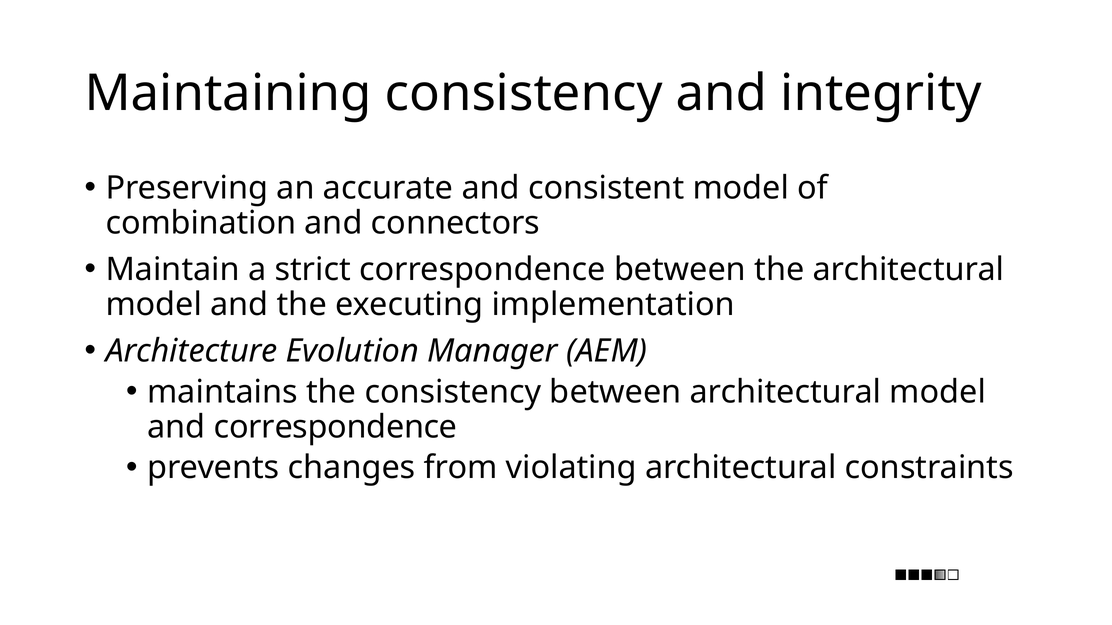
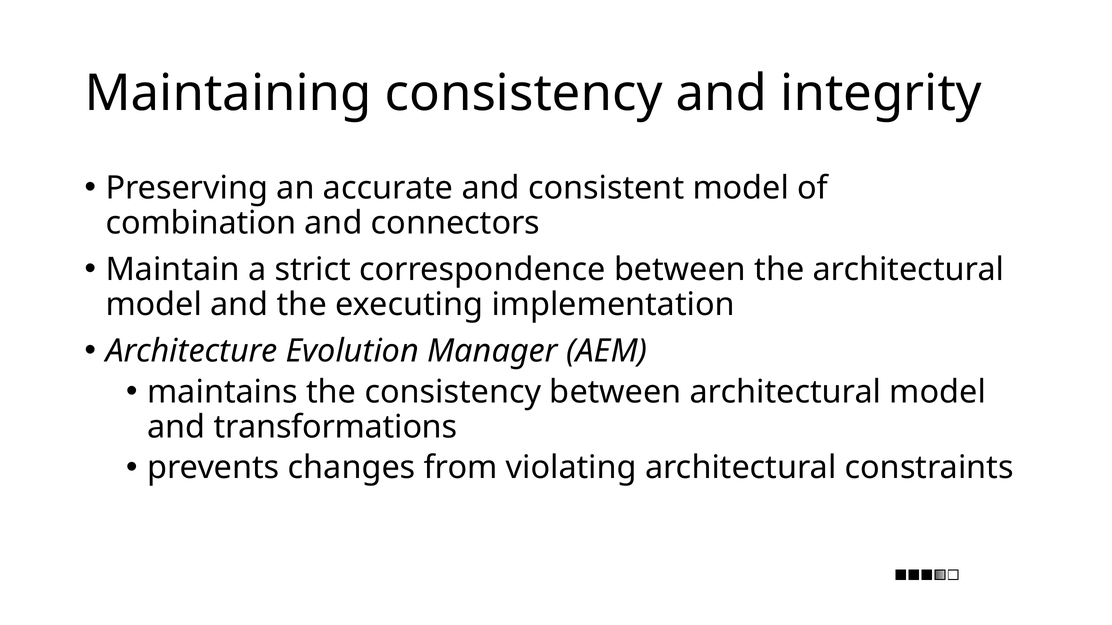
and correspondence: correspondence -> transformations
